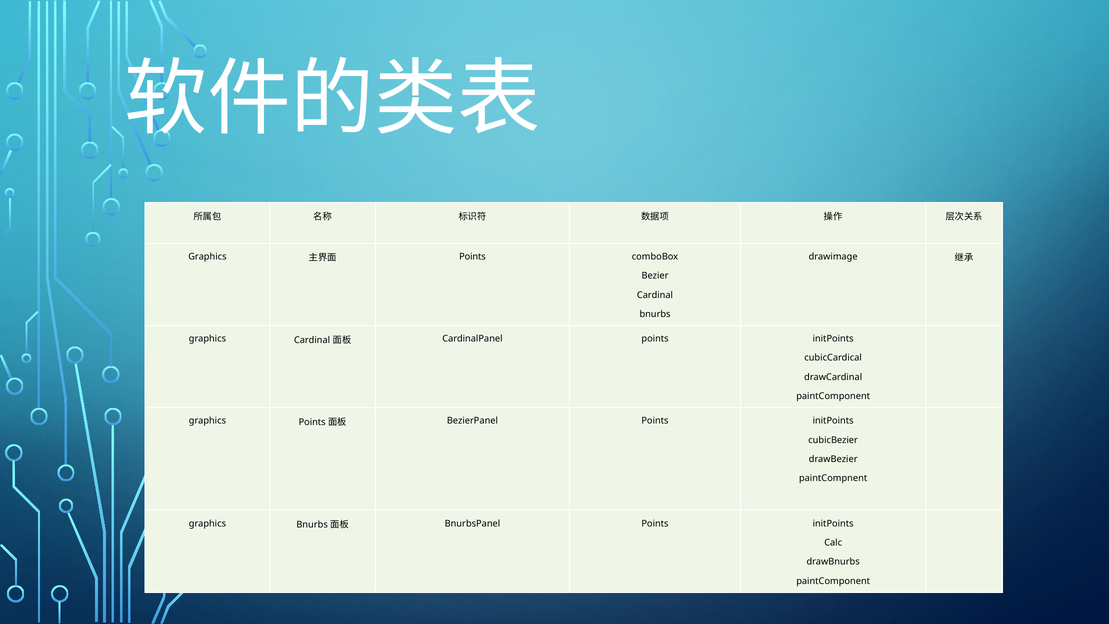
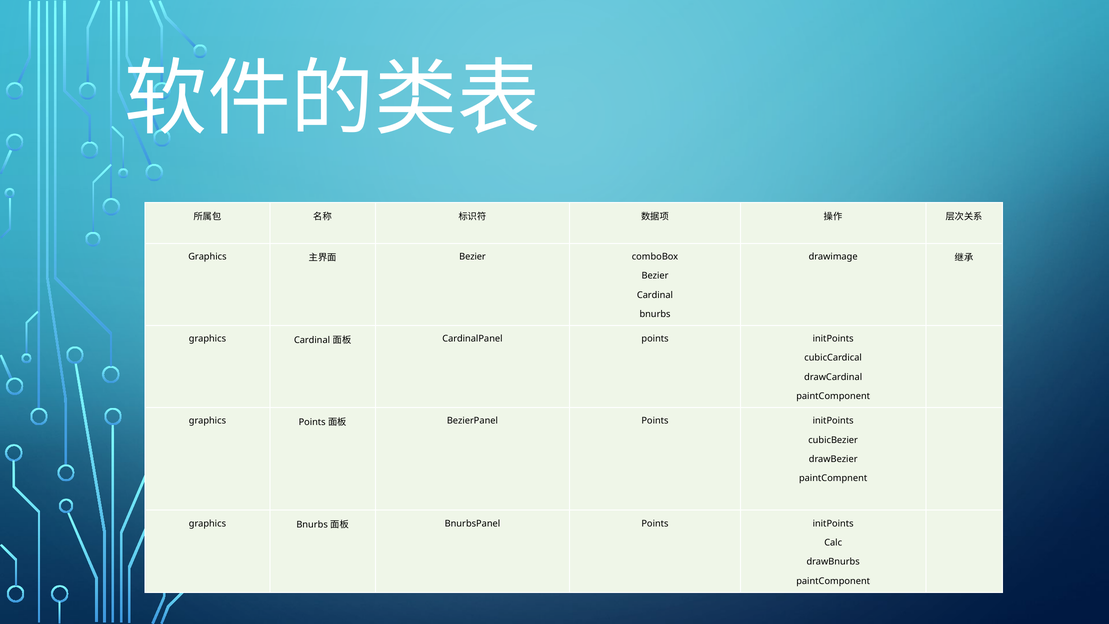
Points at (472, 257): Points -> Bezier
